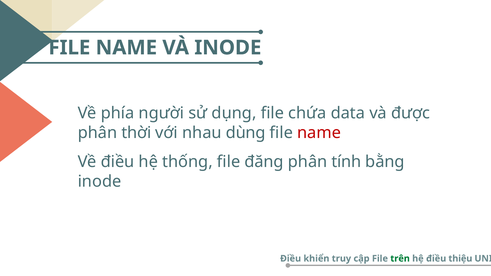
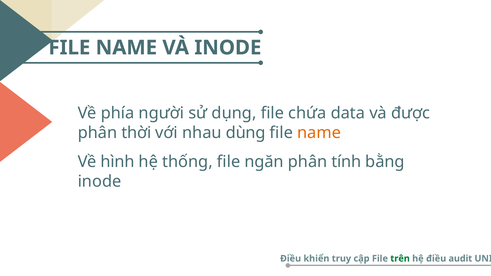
name at (319, 133) colour: red -> orange
Về điều: điều -> hình
đăng: đăng -> ngăn
thiệu: thiệu -> audit
